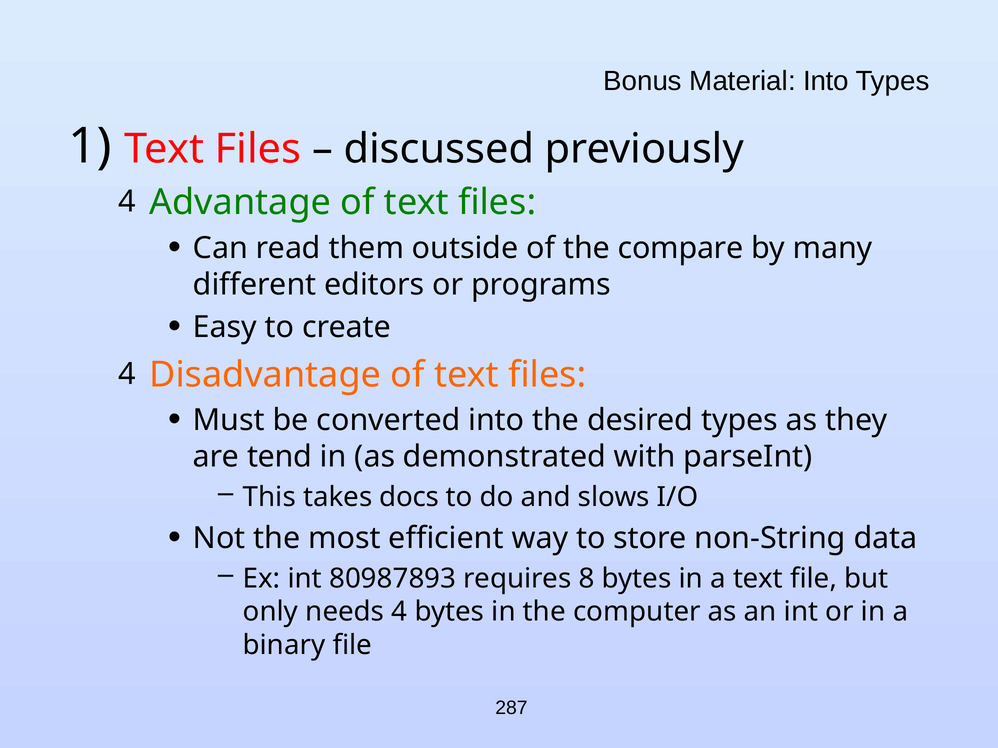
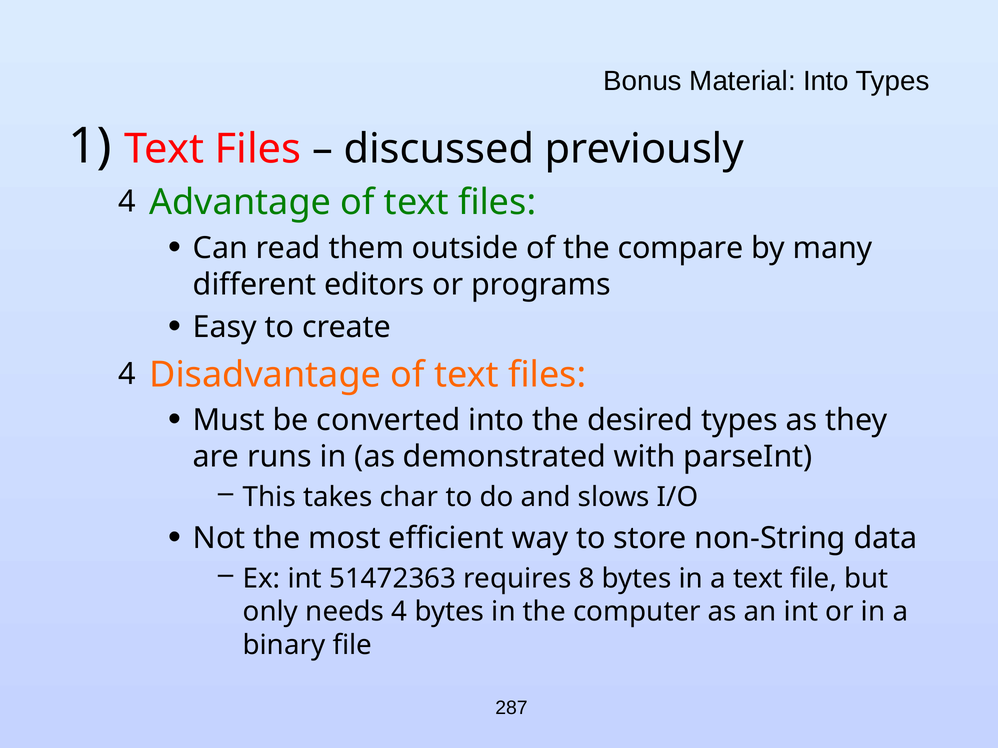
tend: tend -> runs
docs: docs -> char
80987893: 80987893 -> 51472363
